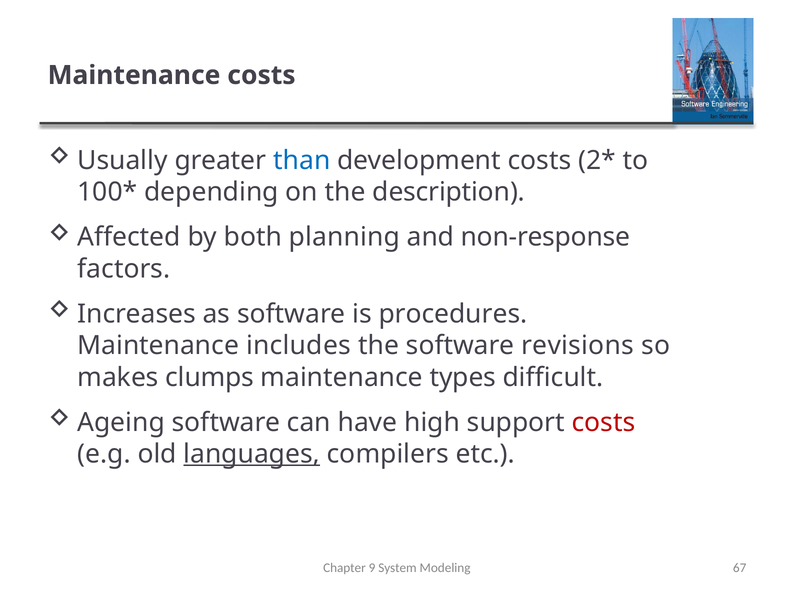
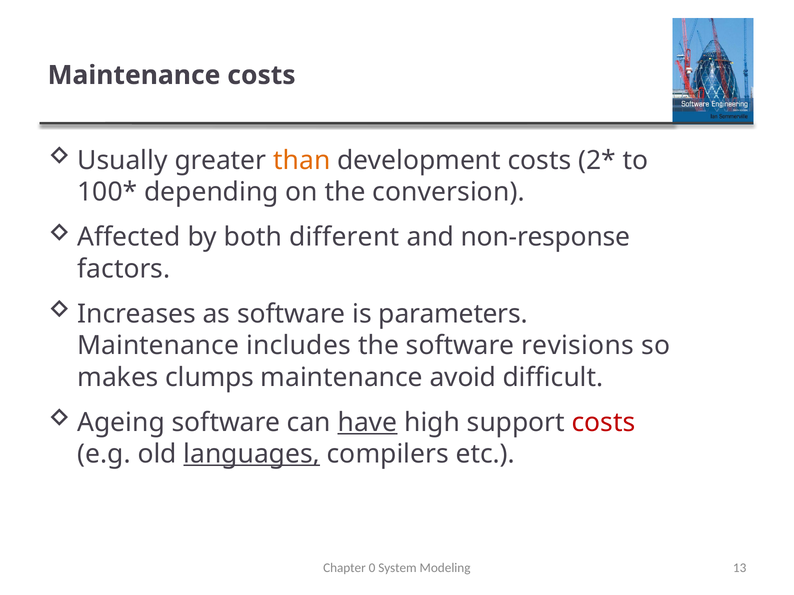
than colour: blue -> orange
description: description -> conversion
planning: planning -> different
procedures: procedures -> parameters
types: types -> avoid
have underline: none -> present
9: 9 -> 0
67: 67 -> 13
